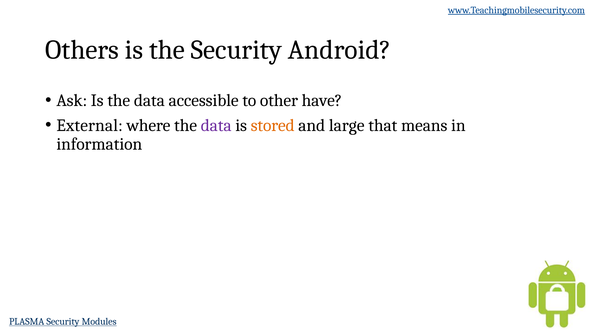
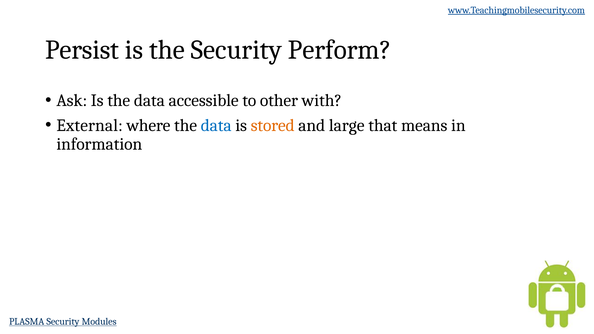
Others: Others -> Persist
Android: Android -> Perform
have: have -> with
data at (216, 125) colour: purple -> blue
